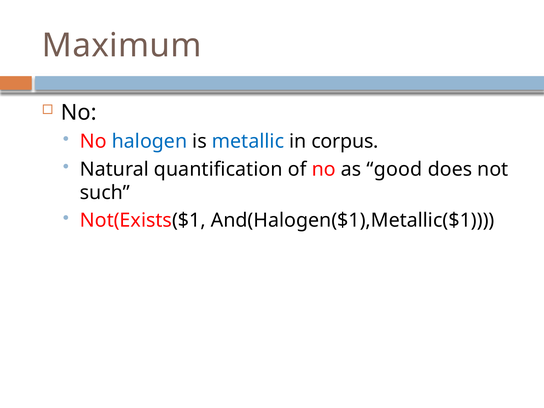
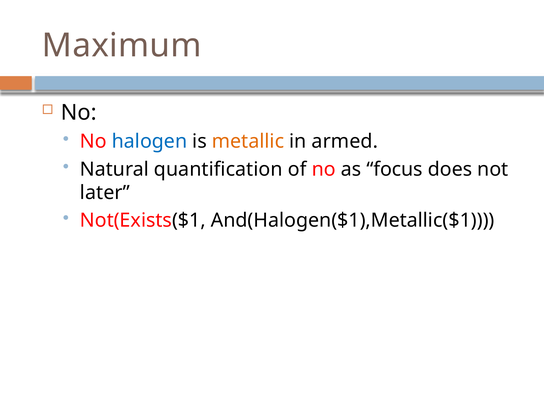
metallic colour: blue -> orange
corpus: corpus -> armed
good: good -> focus
such: such -> later
